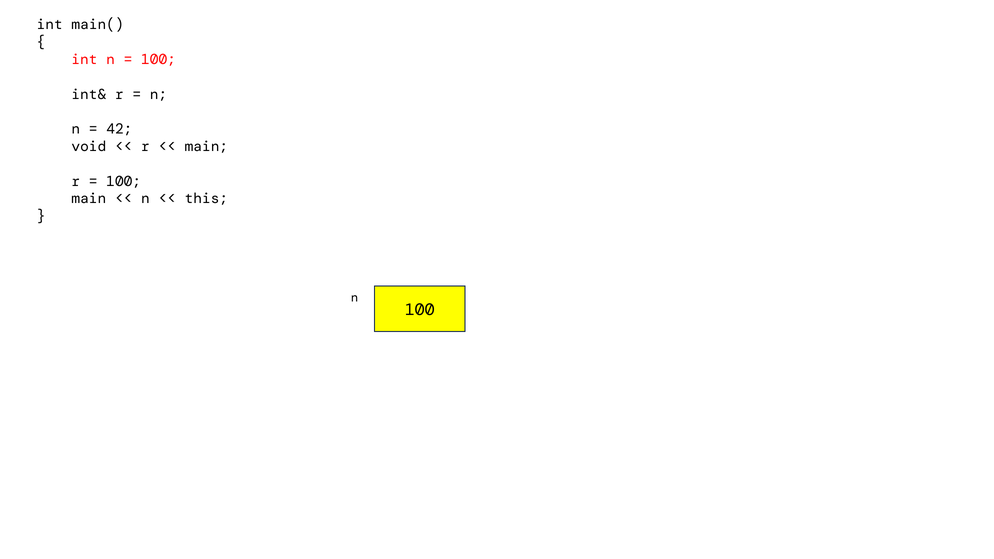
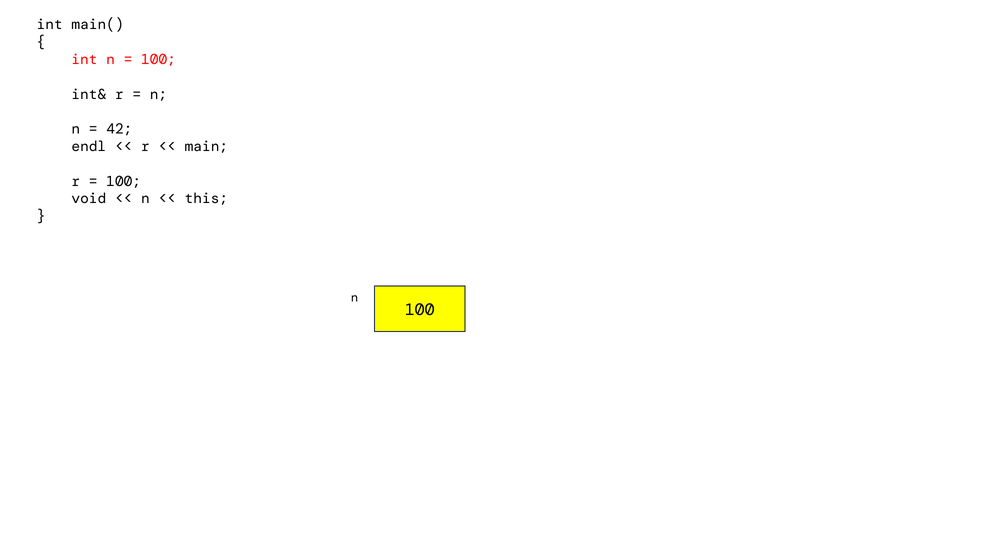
void: void -> endl
main at (89, 199): main -> void
